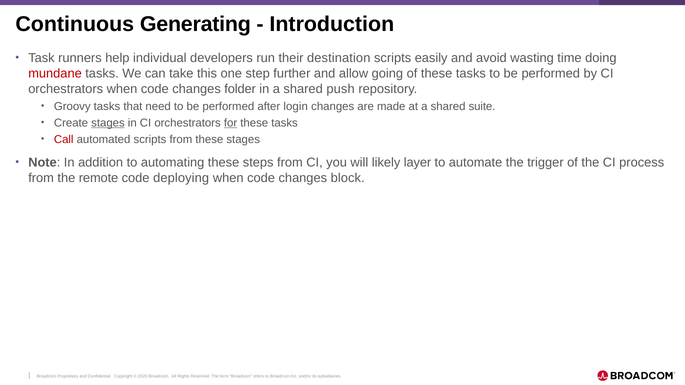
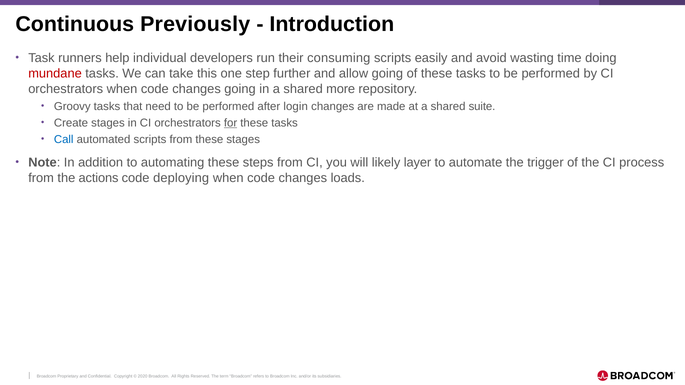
Generating: Generating -> Previously
destination: destination -> consuming
changes folder: folder -> going
push: push -> more
stages at (108, 123) underline: present -> none
Call colour: red -> blue
remote: remote -> actions
block: block -> loads
